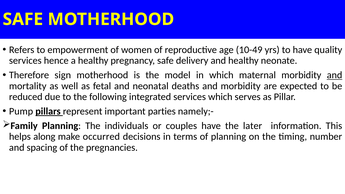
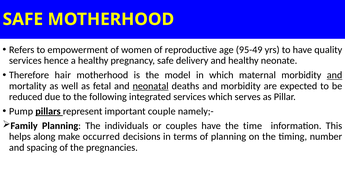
10-49: 10-49 -> 95-49
sign: sign -> hair
neonatal underline: none -> present
parties: parties -> couple
later: later -> time
